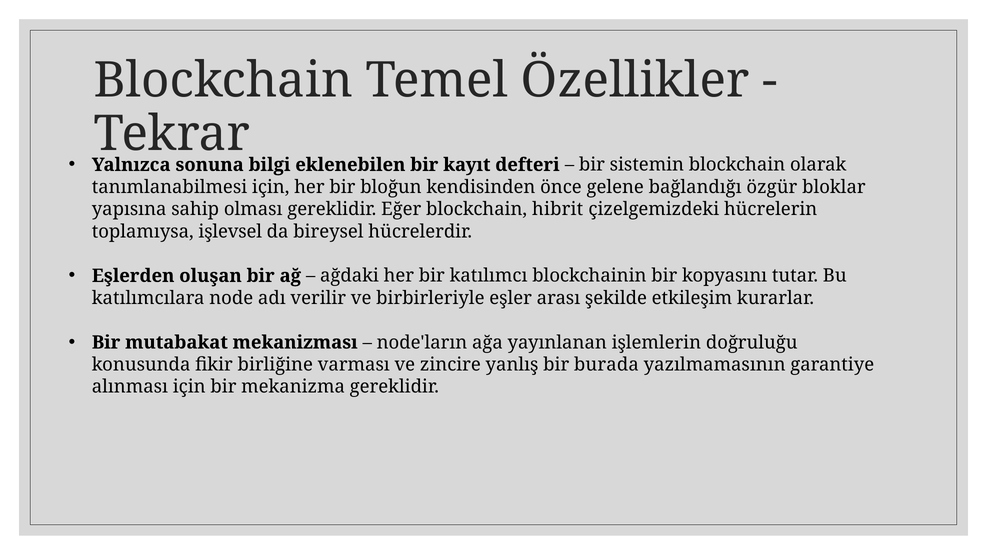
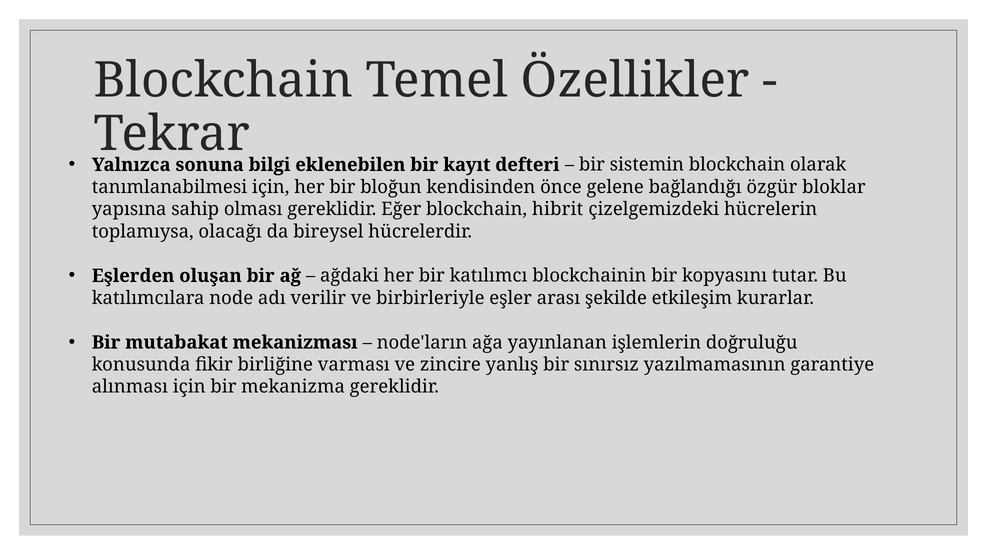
işlevsel: işlevsel -> olacağı
burada: burada -> sınırsız
